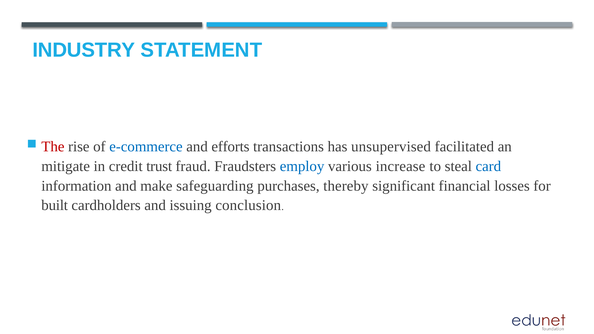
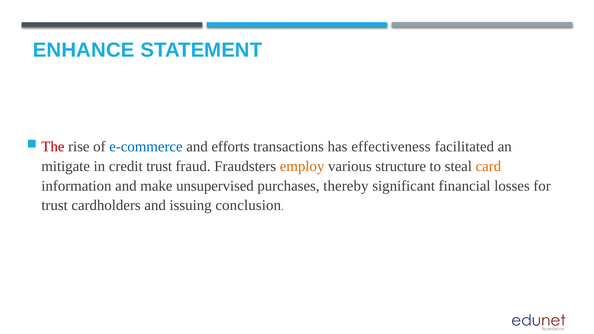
INDUSTRY: INDUSTRY -> ENHANCE
unsupervised: unsupervised -> effectiveness
employ colour: blue -> orange
increase: increase -> structure
card colour: blue -> orange
safeguarding: safeguarding -> unsupervised
built at (55, 205): built -> trust
